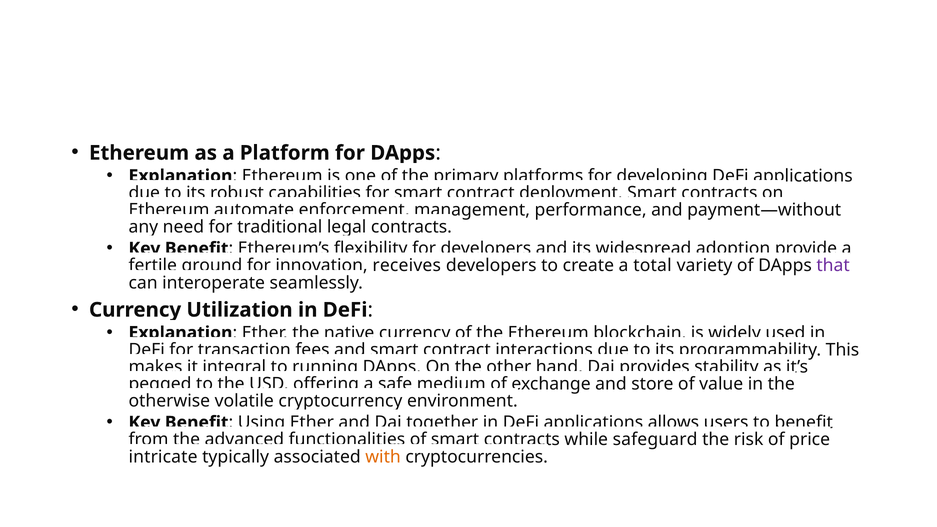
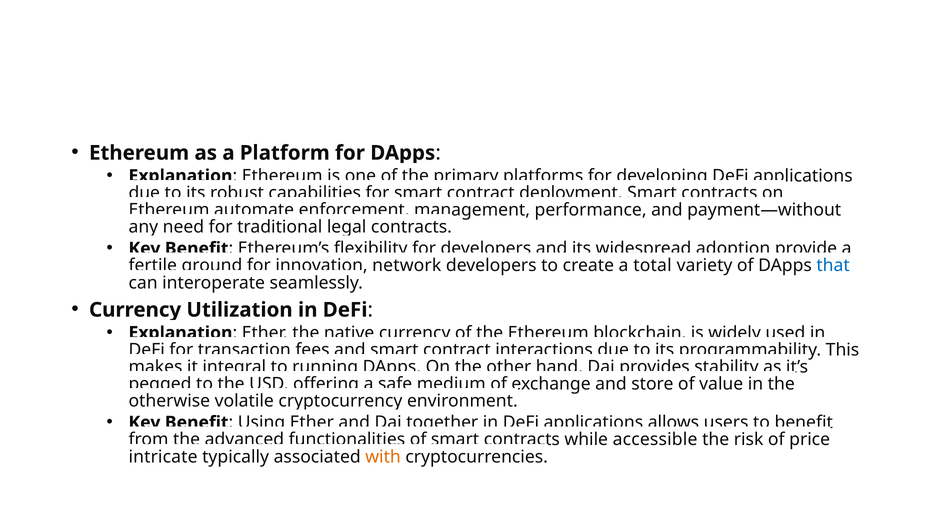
receives: receives -> network
that colour: purple -> blue
safeguard: safeguard -> accessible
